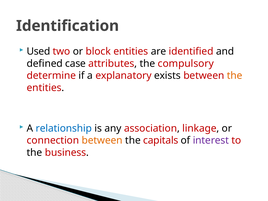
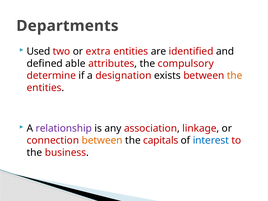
Identification: Identification -> Departments
block: block -> extra
case: case -> able
explanatory: explanatory -> designation
relationship colour: blue -> purple
interest colour: purple -> blue
